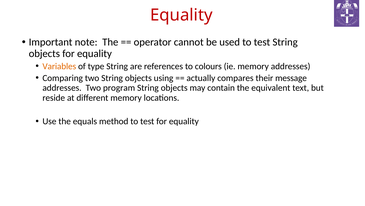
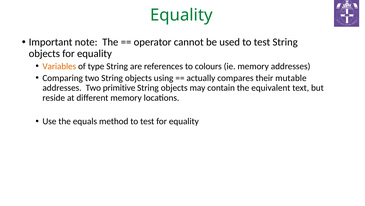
Equality at (181, 15) colour: red -> green
message: message -> mutable
program: program -> primitive
